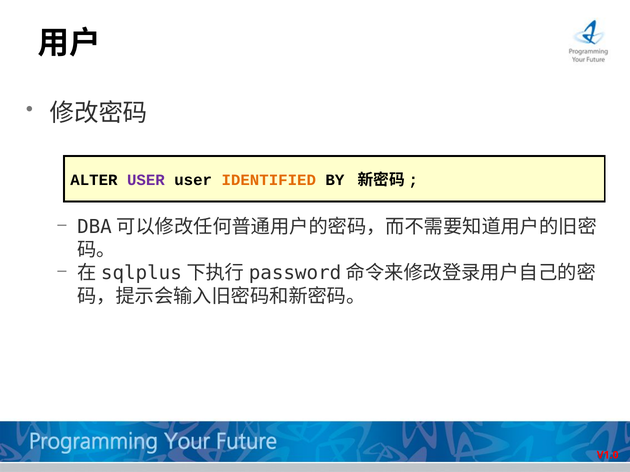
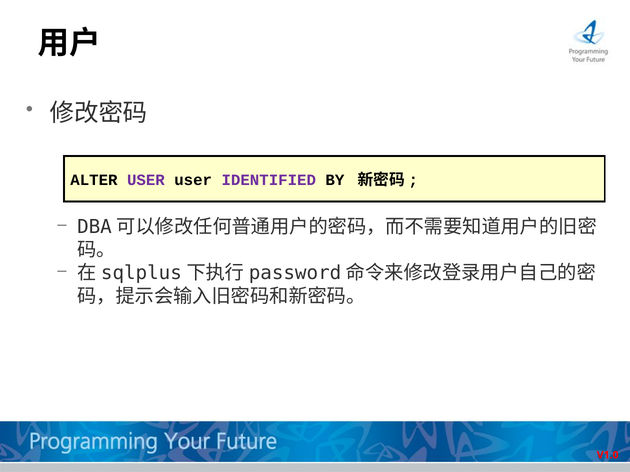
IDENTIFIED colour: orange -> purple
